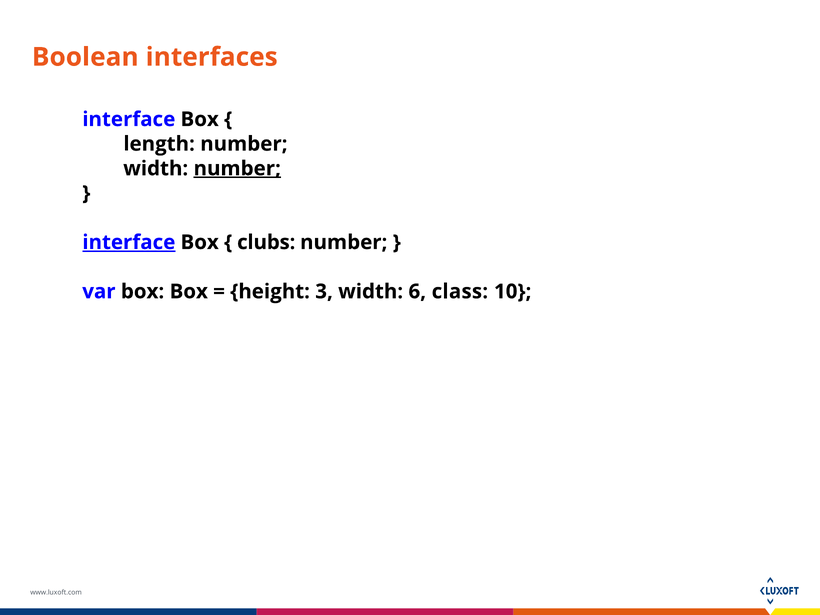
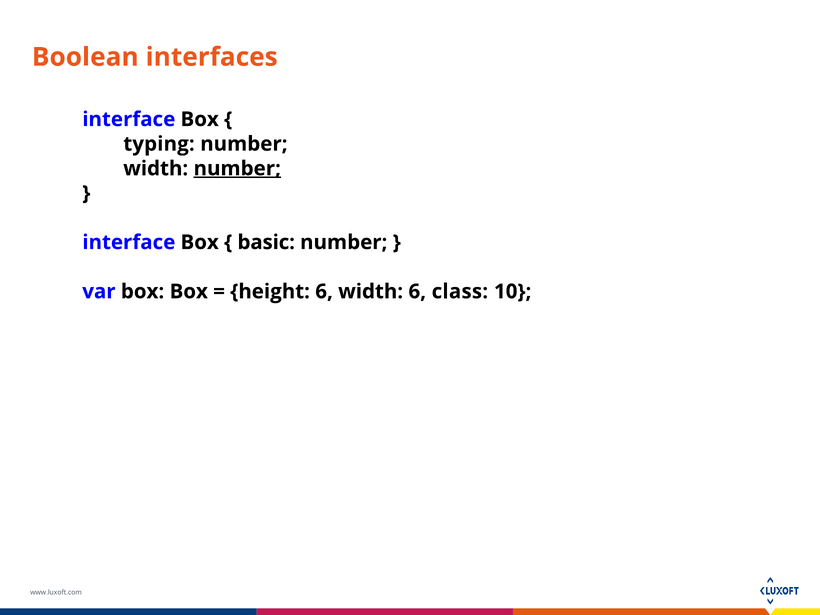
length: length -> typing
interface at (129, 242) underline: present -> none
clubs: clubs -> basic
height 3: 3 -> 6
